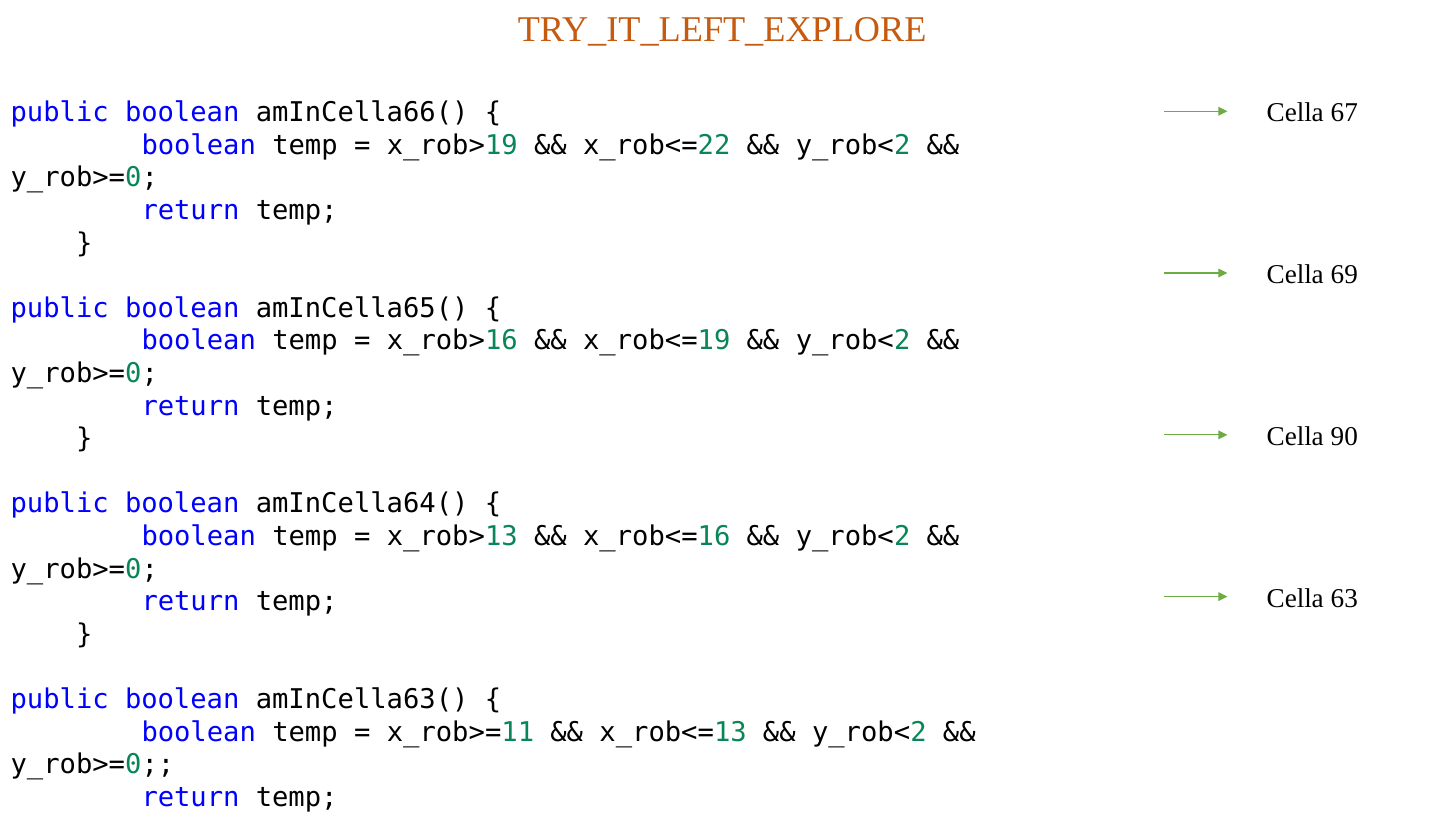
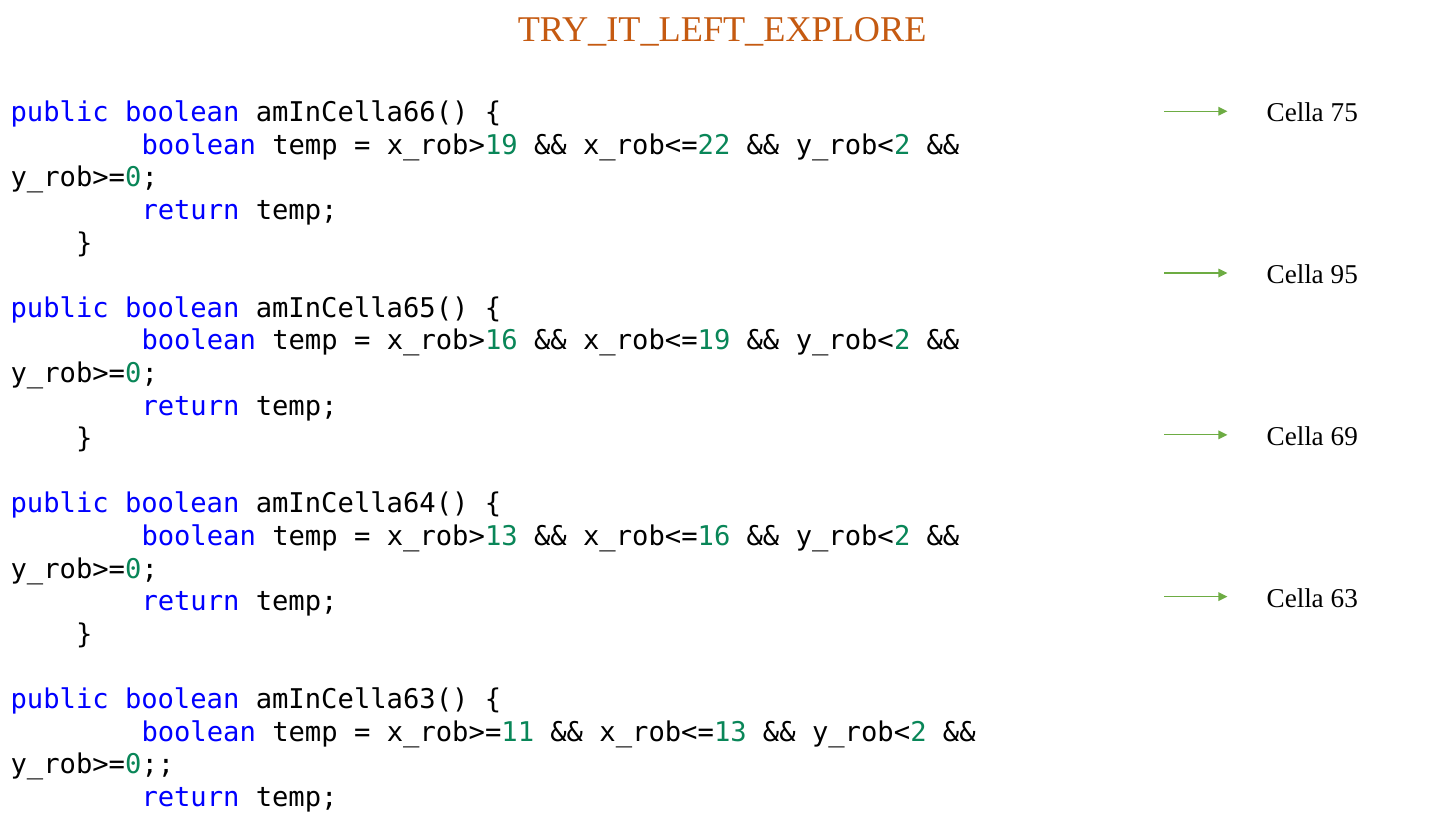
67: 67 -> 75
69: 69 -> 95
90: 90 -> 69
